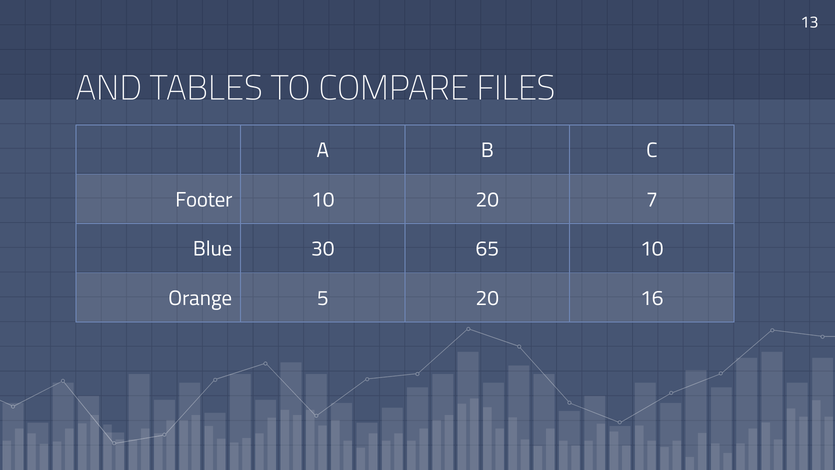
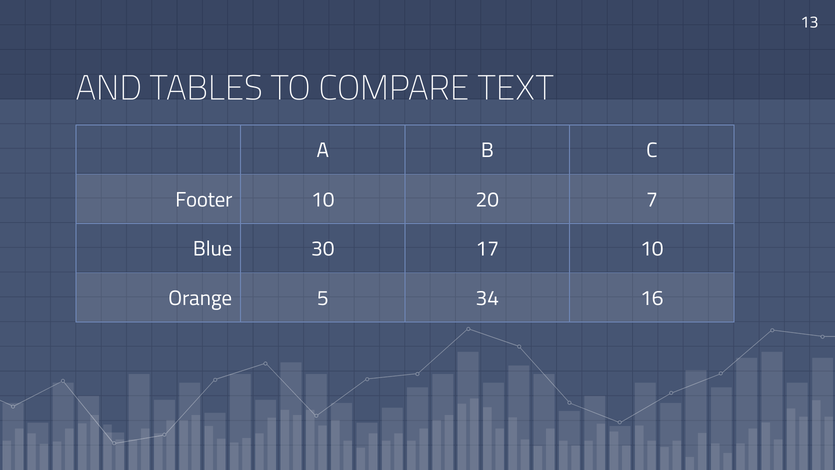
FILES: FILES -> TEXT
65: 65 -> 17
5 20: 20 -> 34
